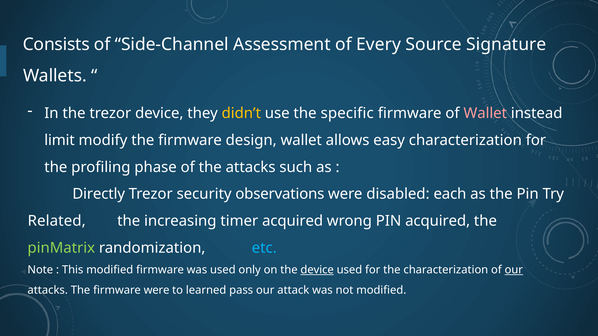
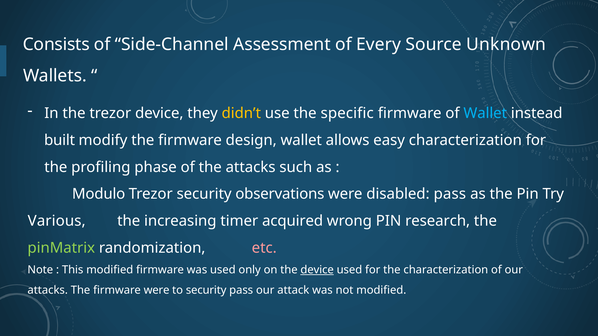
Signature: Signature -> Unknown
Wallet at (485, 113) colour: pink -> light blue
limit: limit -> built
Directly: Directly -> Modulo
disabled each: each -> pass
Related: Related -> Various
PIN acquired: acquired -> research
etc colour: light blue -> pink
our at (514, 270) underline: present -> none
to learned: learned -> security
